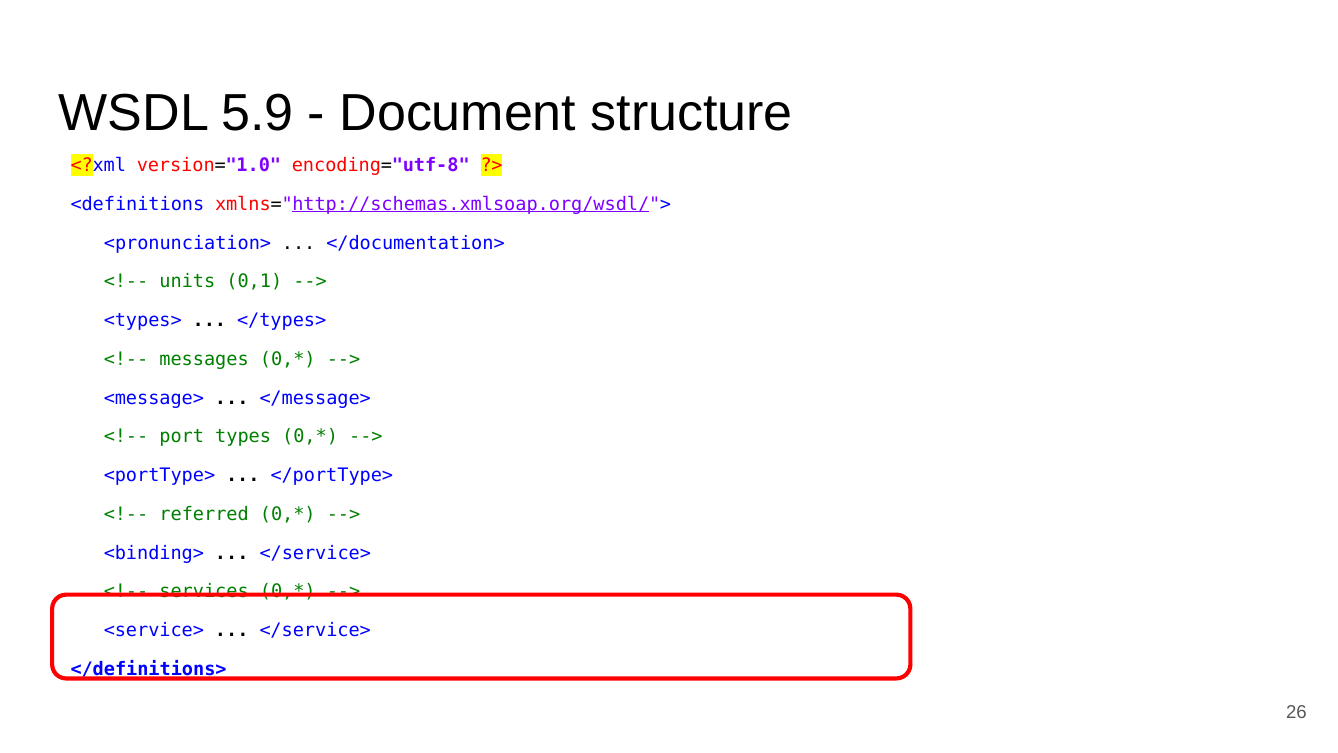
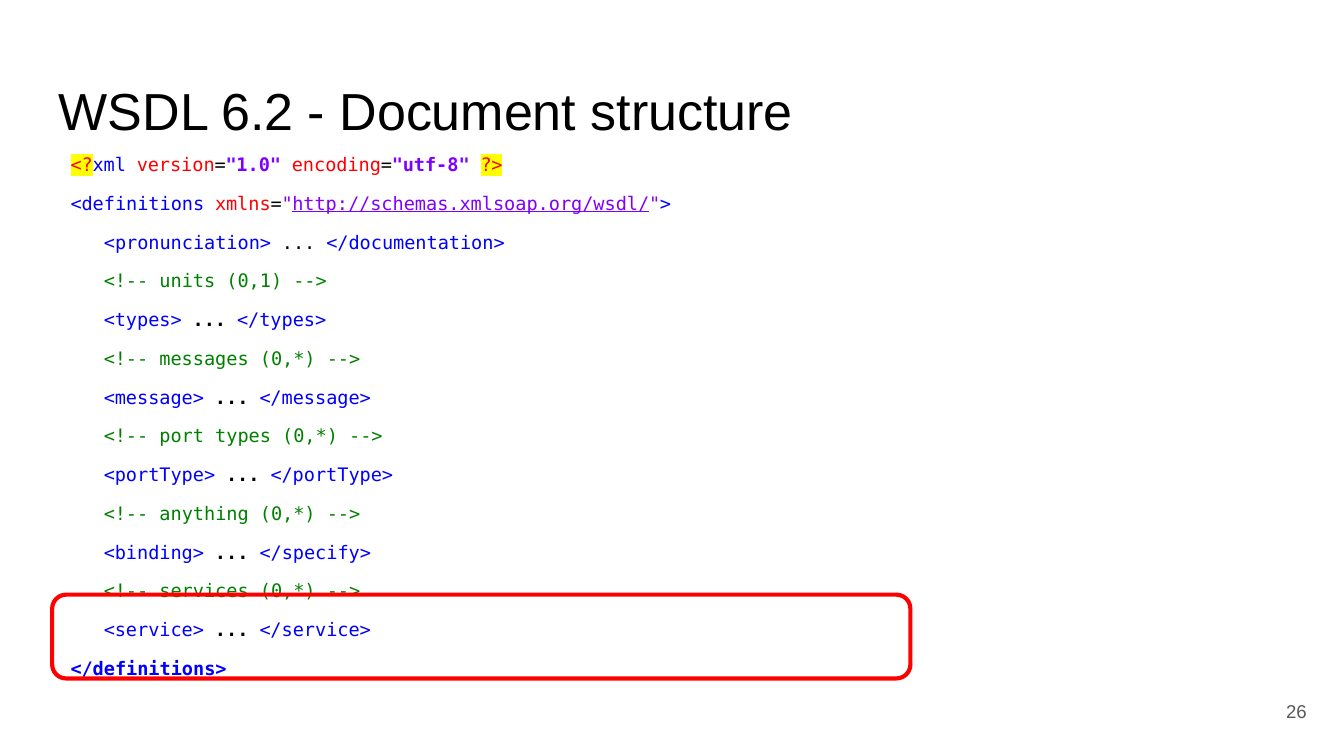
5.9: 5.9 -> 6.2
referred: referred -> anything
</service> at (315, 553): </service> -> </specify>
